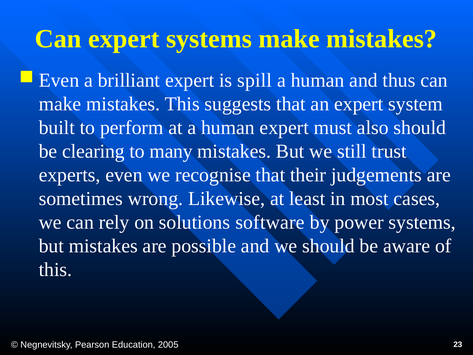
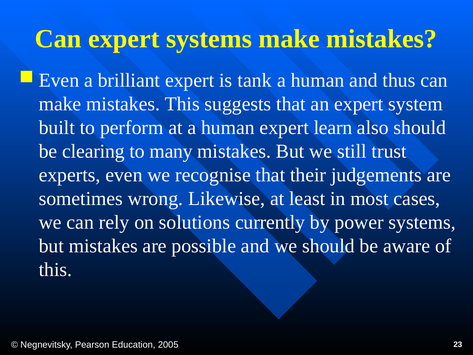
spill: spill -> tank
must: must -> learn
software: software -> currently
